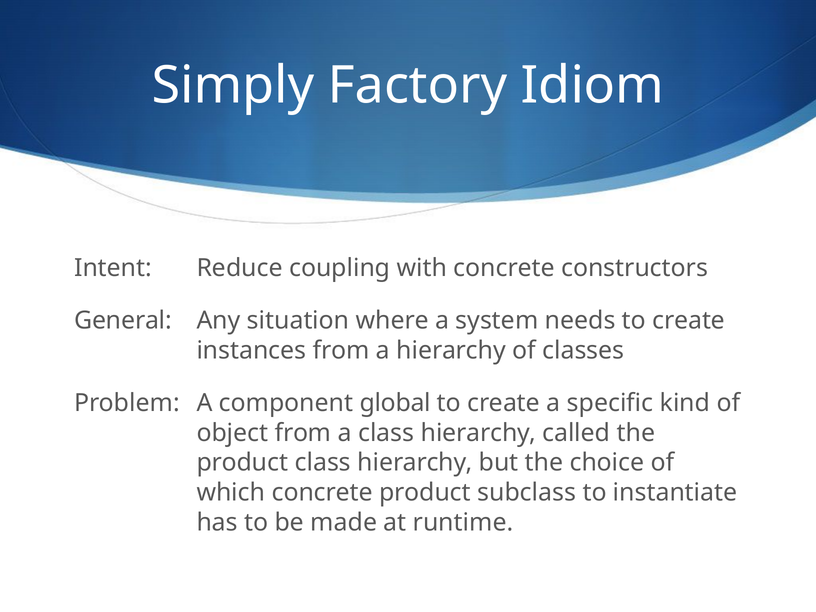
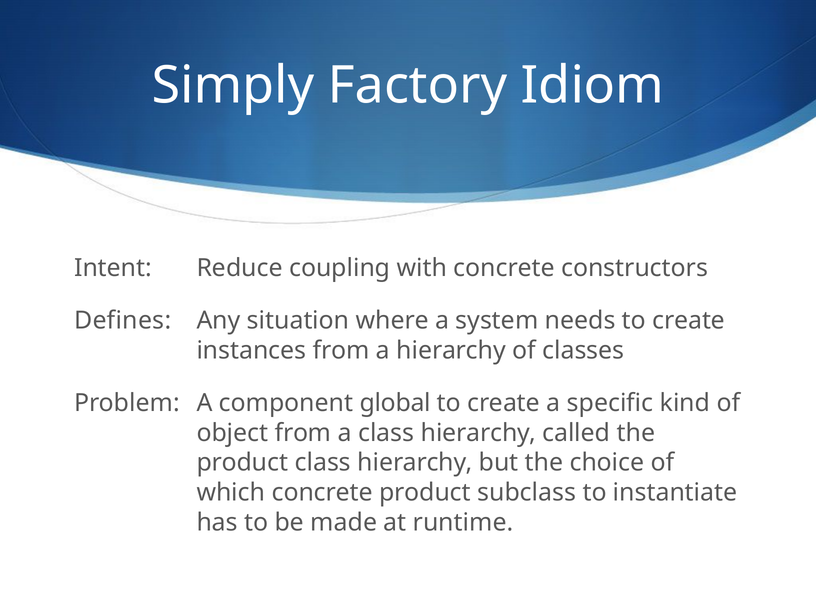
General: General -> Defines
